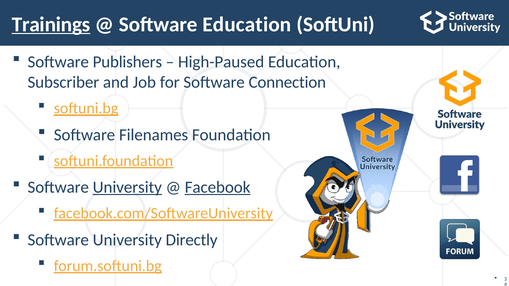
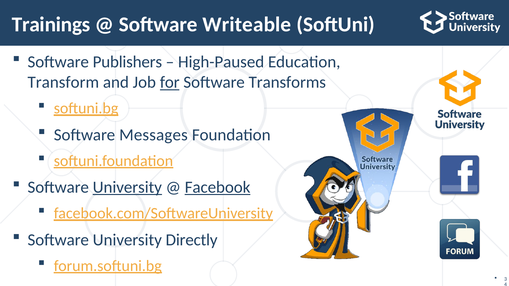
Trainings underline: present -> none
Software Education: Education -> Writeable
Subscriber: Subscriber -> Transform
for underline: none -> present
Connection: Connection -> Transforms
Filenames: Filenames -> Messages
